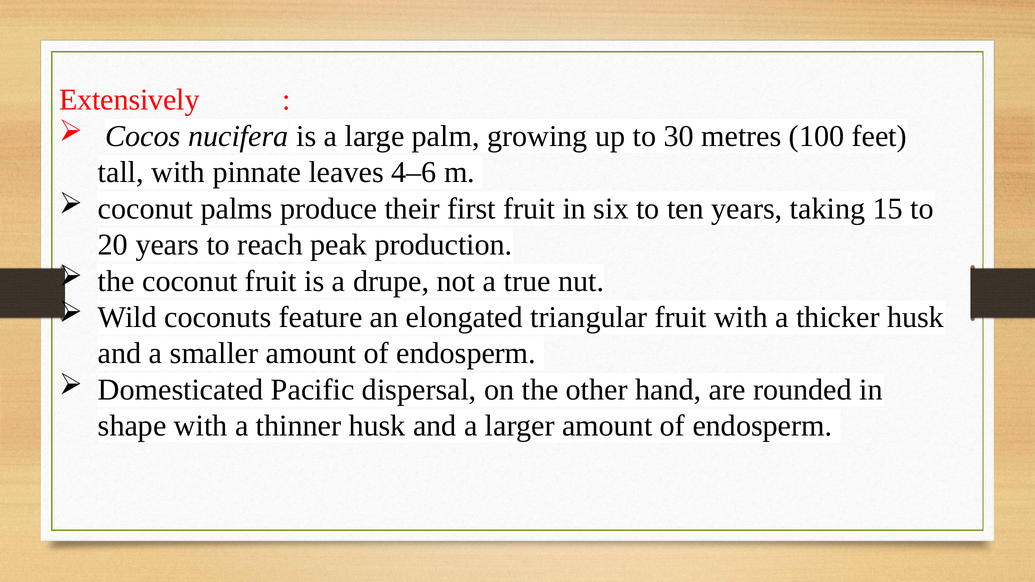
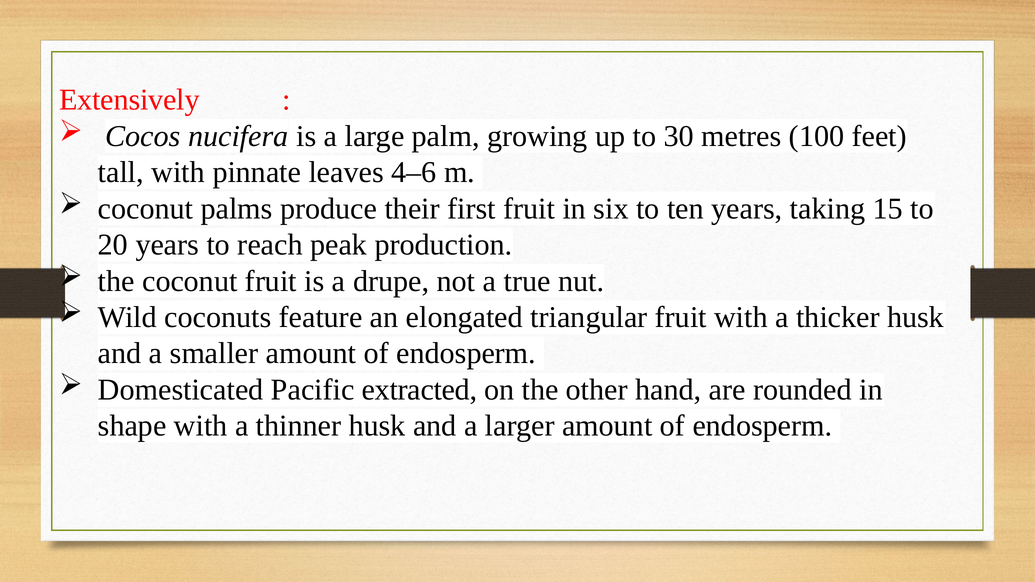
dispersal: dispersal -> extracted
